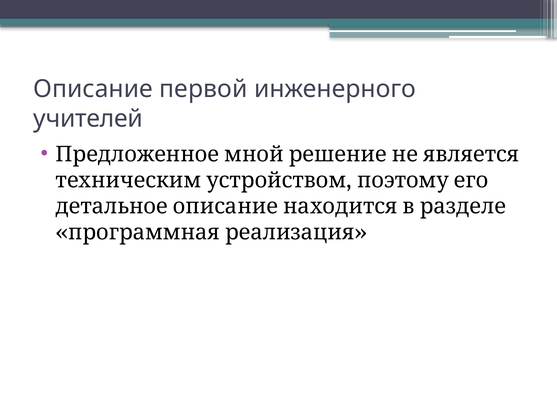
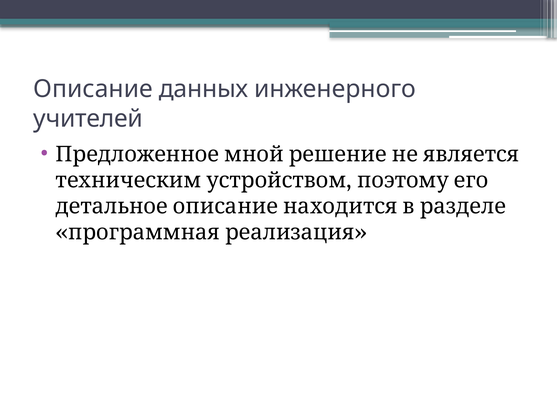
первой: первой -> данных
